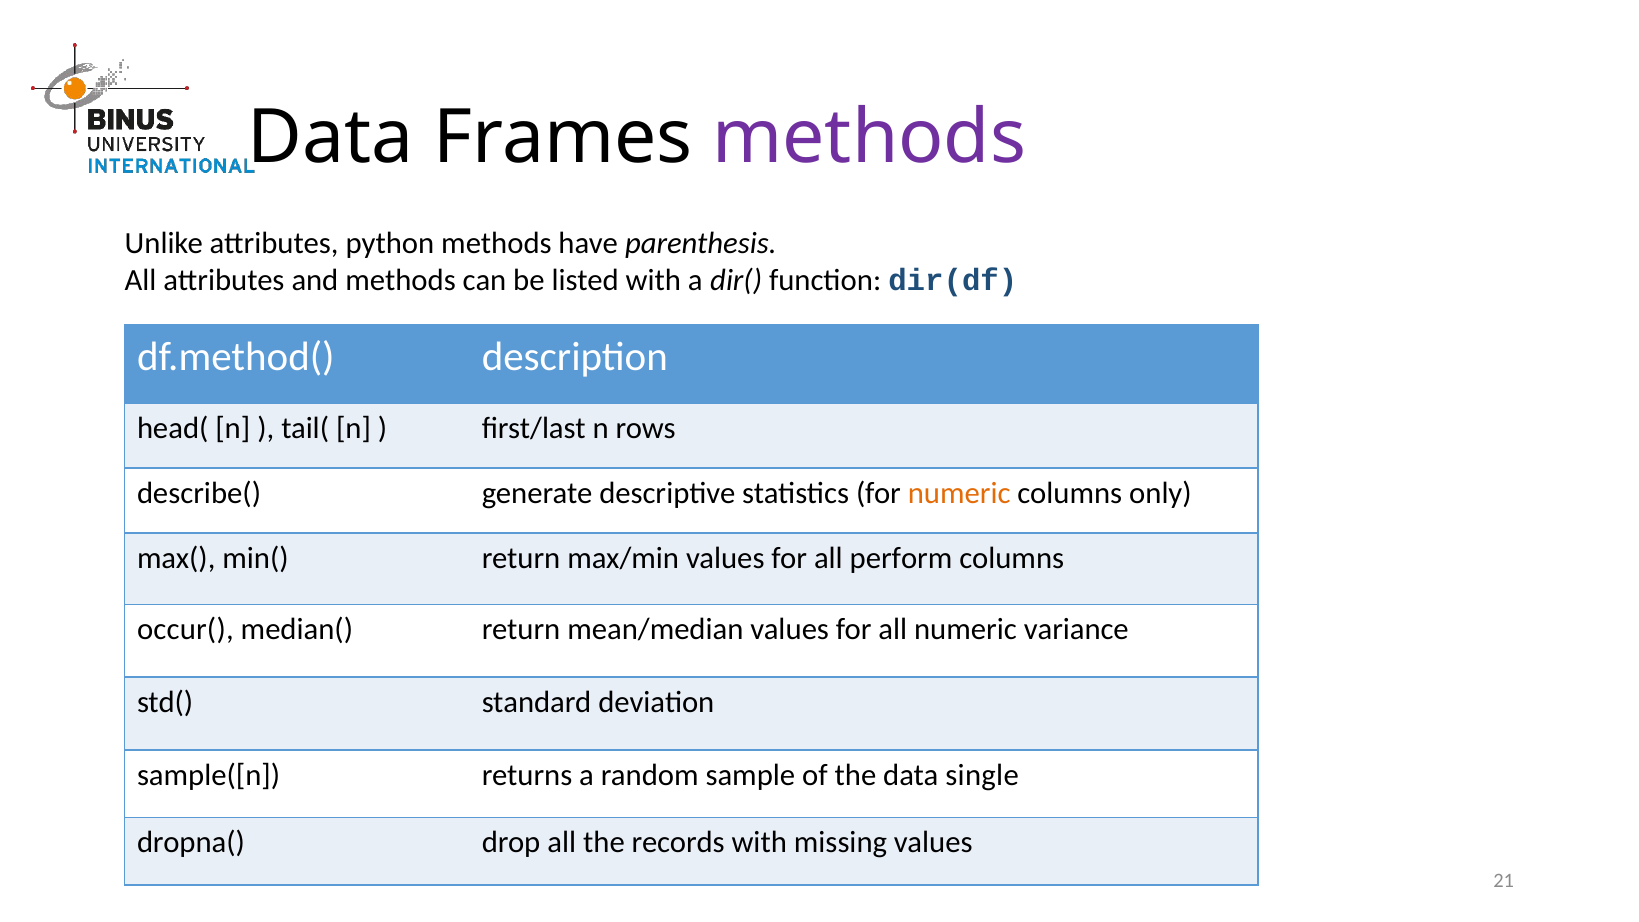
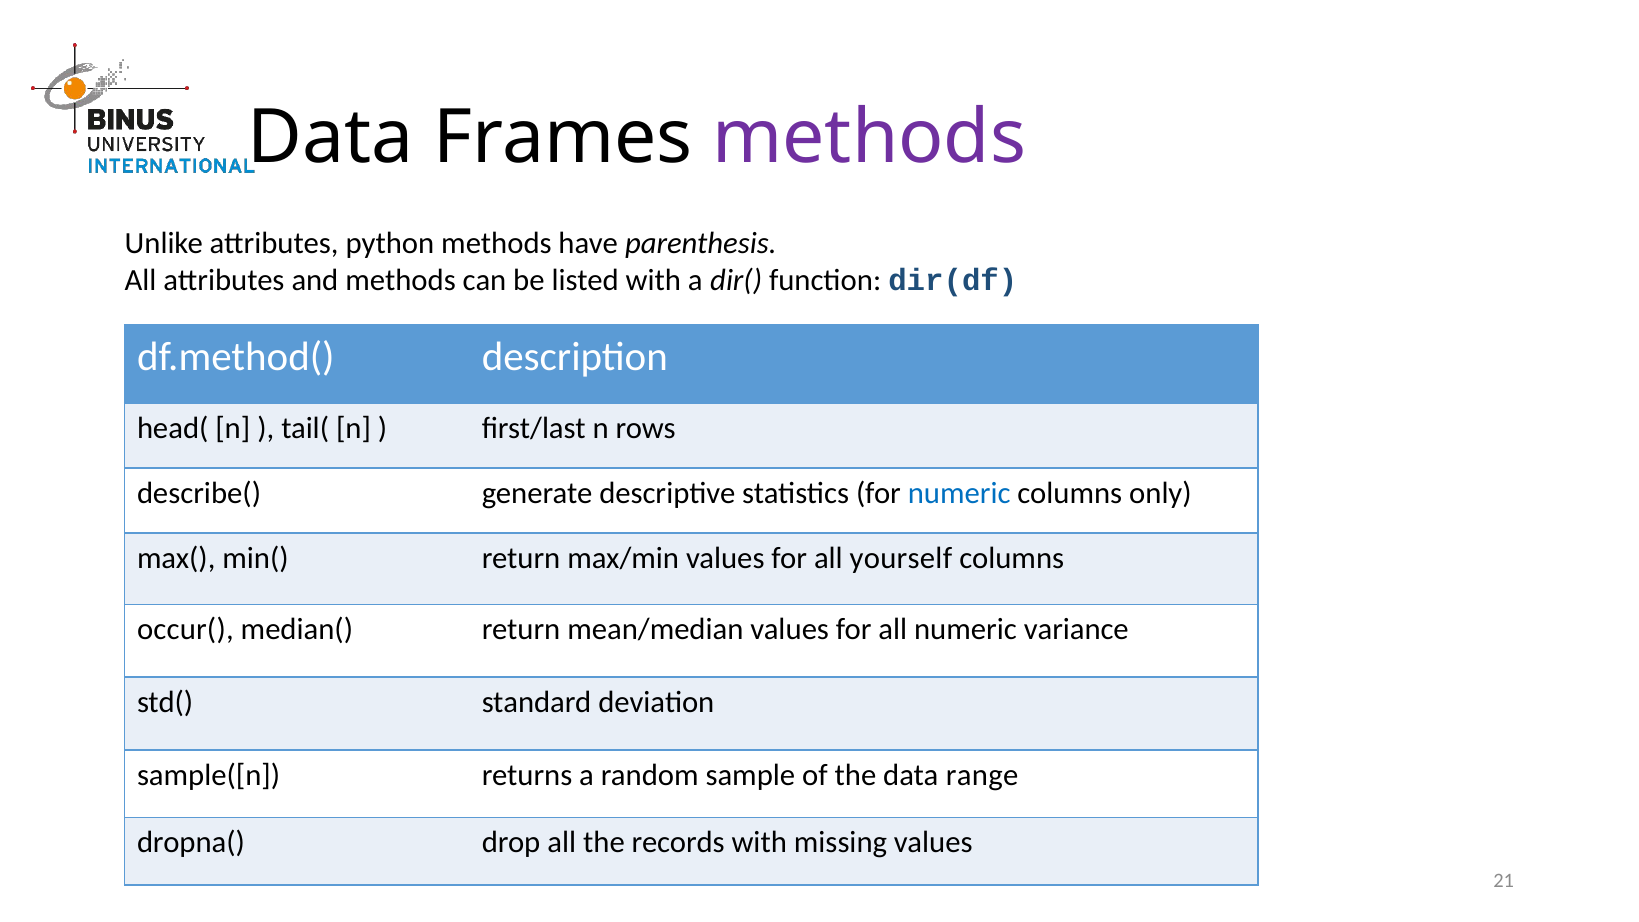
numeric at (959, 493) colour: orange -> blue
perform: perform -> yourself
single: single -> range
